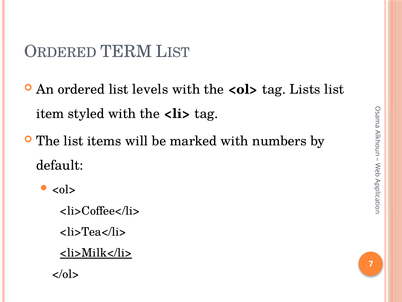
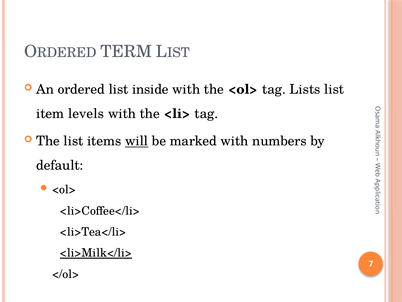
levels: levels -> inside
styled: styled -> levels
will underline: none -> present
